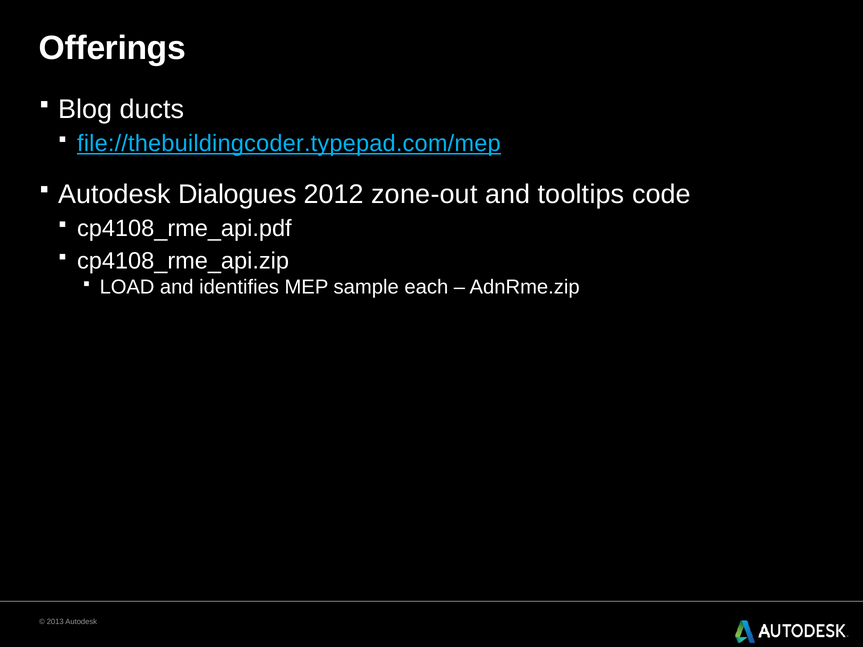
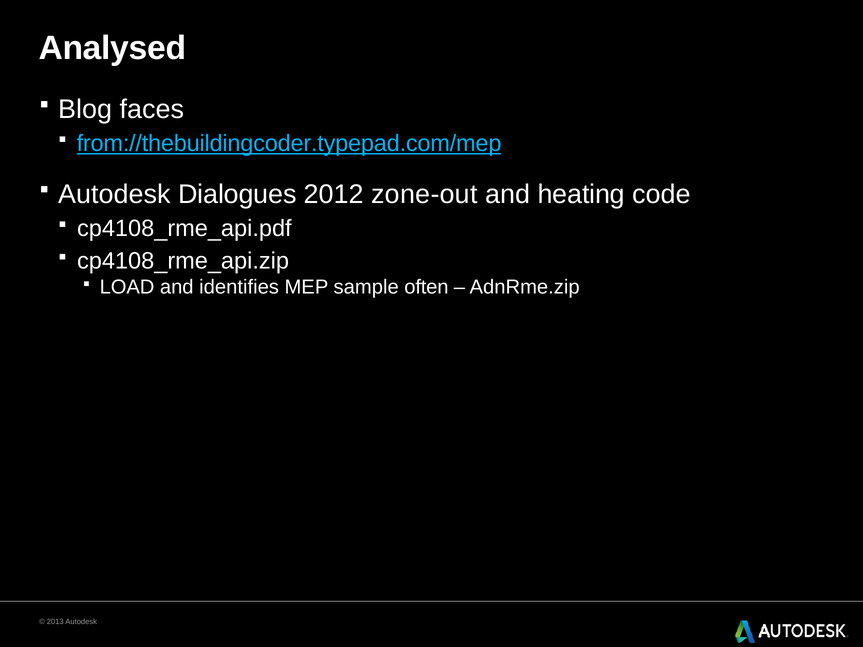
Offerings: Offerings -> Analysed
ducts: ducts -> faces
file://thebuildingcoder.typepad.com/mep: file://thebuildingcoder.typepad.com/mep -> from://thebuildingcoder.typepad.com/mep
tooltips: tooltips -> heating
each: each -> often
